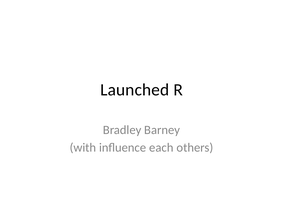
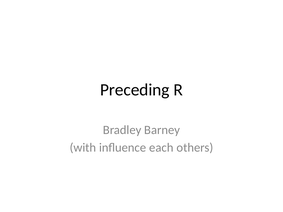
Launched: Launched -> Preceding
